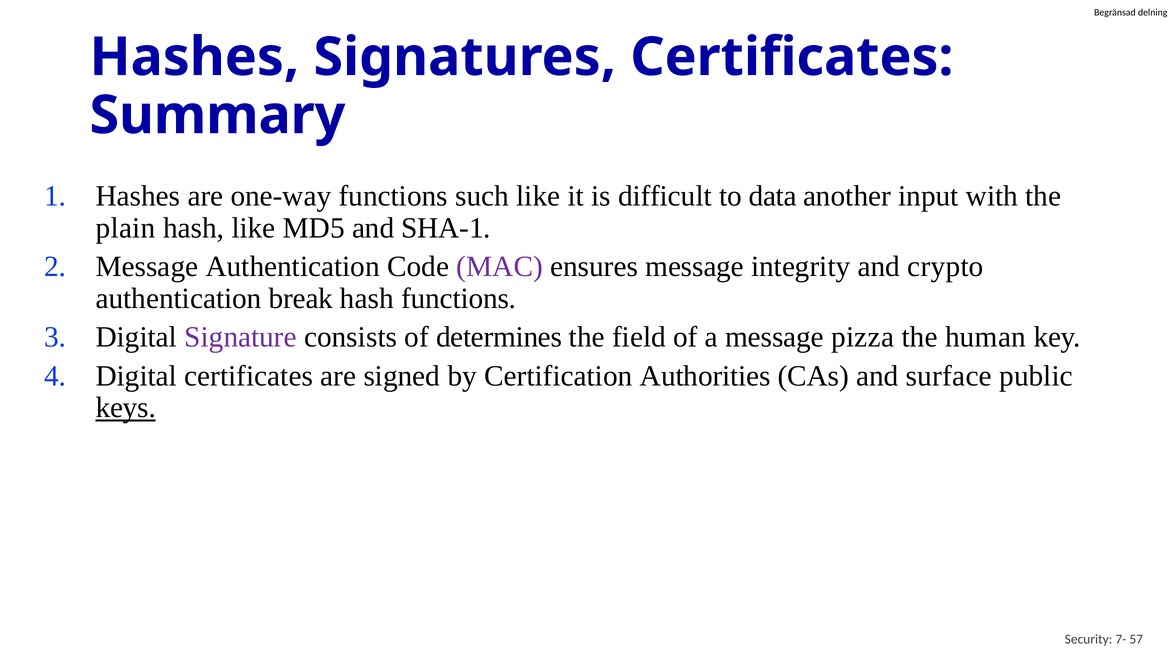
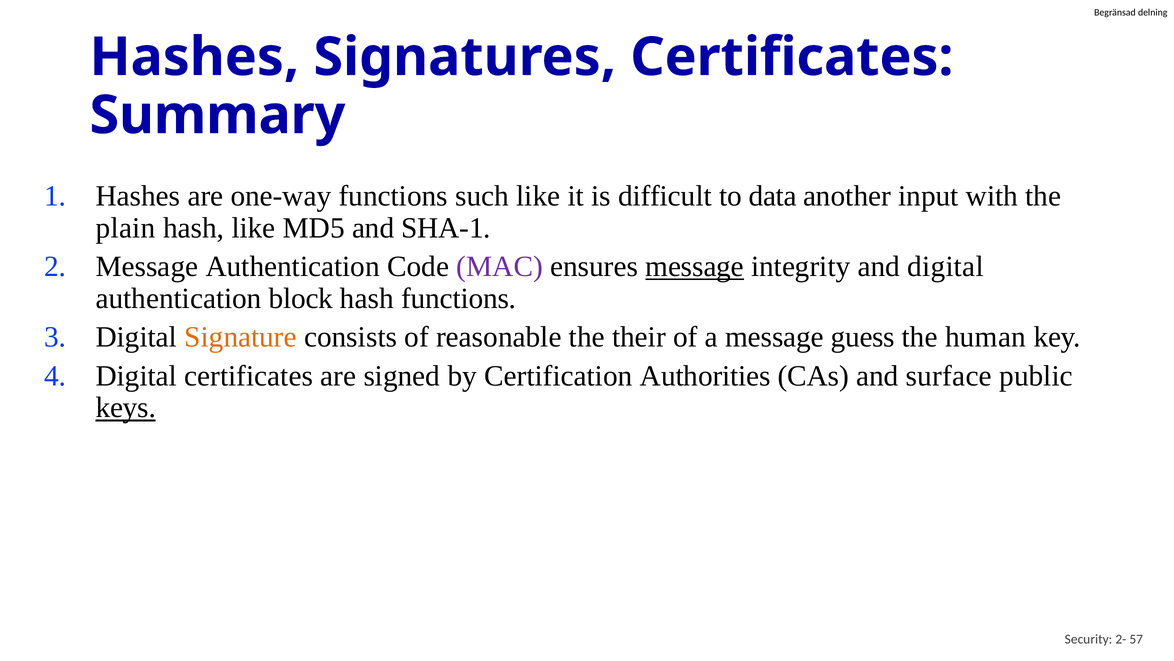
message at (695, 266) underline: none -> present
and crypto: crypto -> digital
break: break -> block
Signature colour: purple -> orange
determines: determines -> reasonable
field: field -> their
pizza: pizza -> guess
7-: 7- -> 2-
